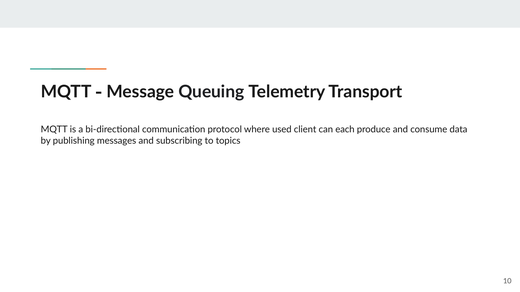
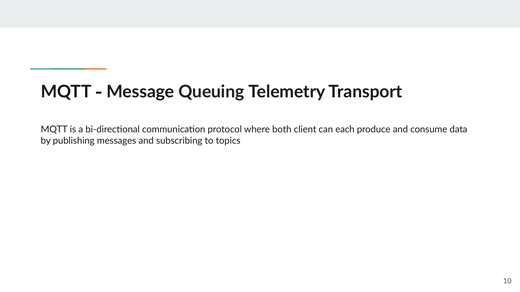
used: used -> both
